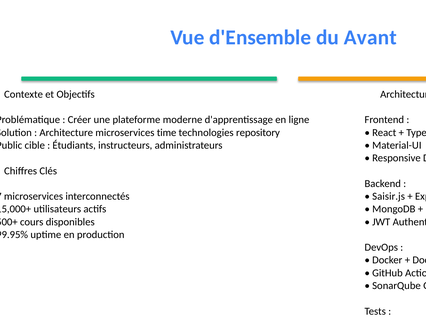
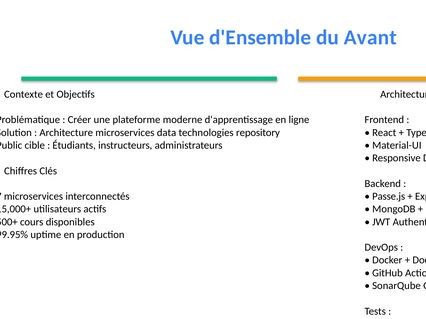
time: time -> data
Saisir.js: Saisir.js -> Passe.js
